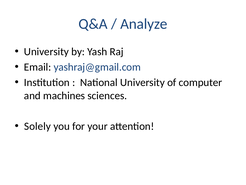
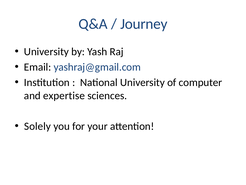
Analyze: Analyze -> Journey
machines: machines -> expertise
